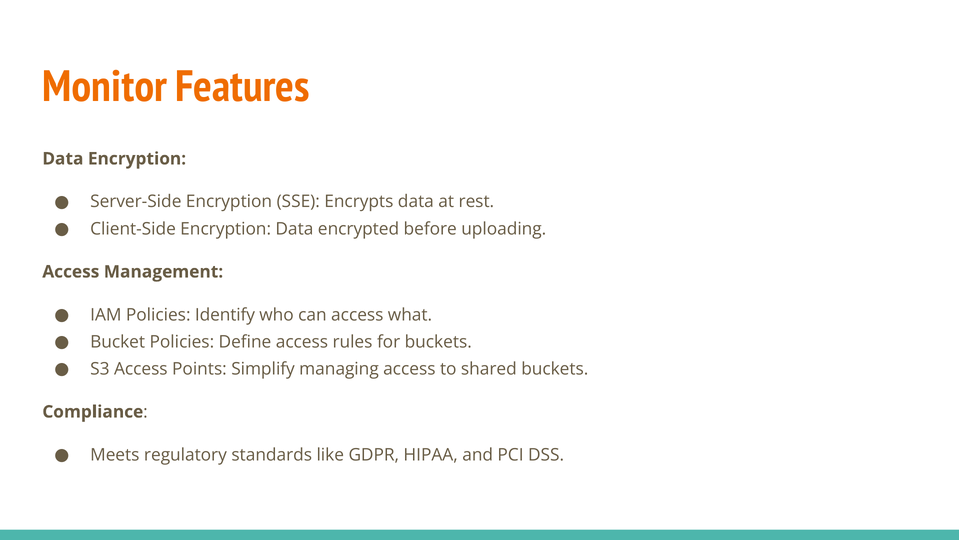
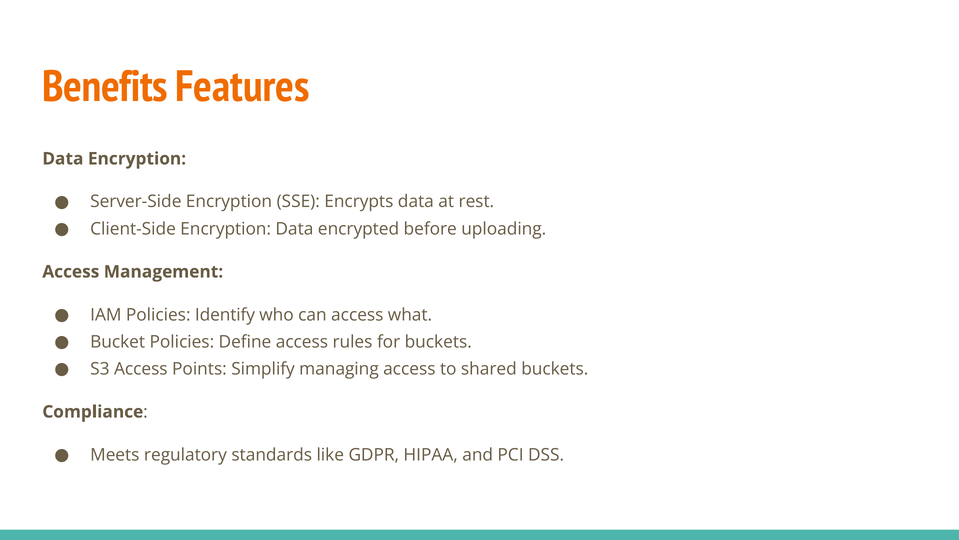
Monitor: Monitor -> Benefits
